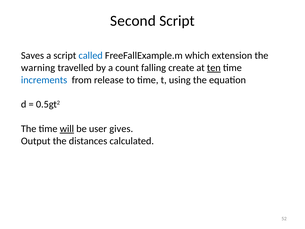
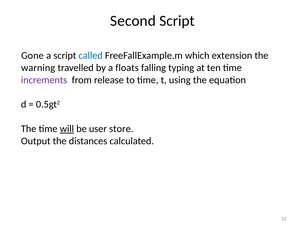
Saves: Saves -> Gone
count: count -> floats
create: create -> typing
ten underline: present -> none
increments colour: blue -> purple
gives: gives -> store
